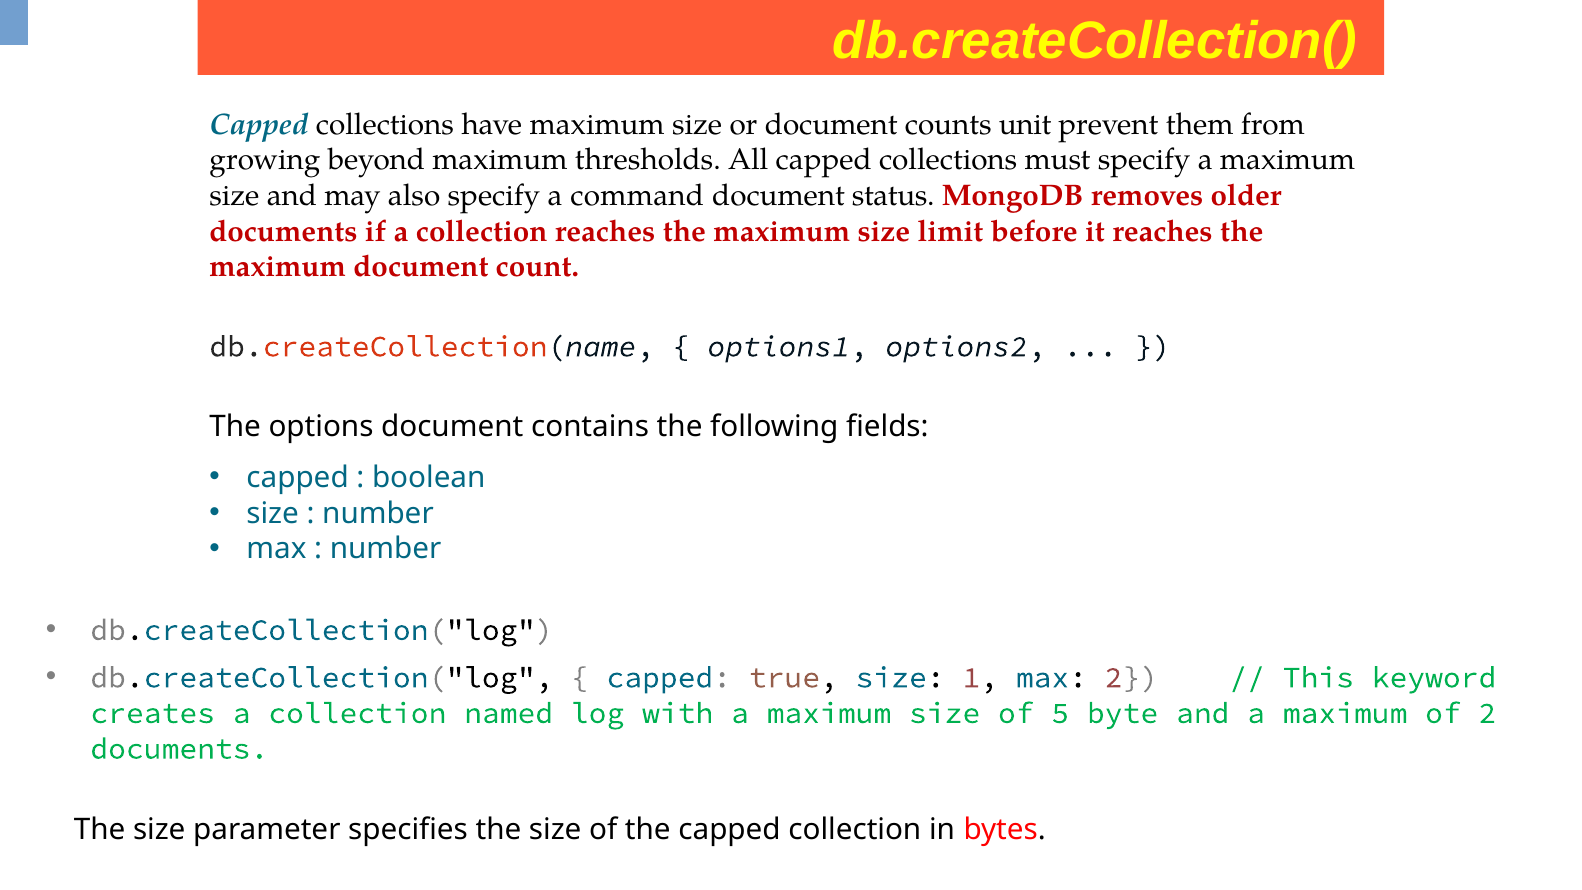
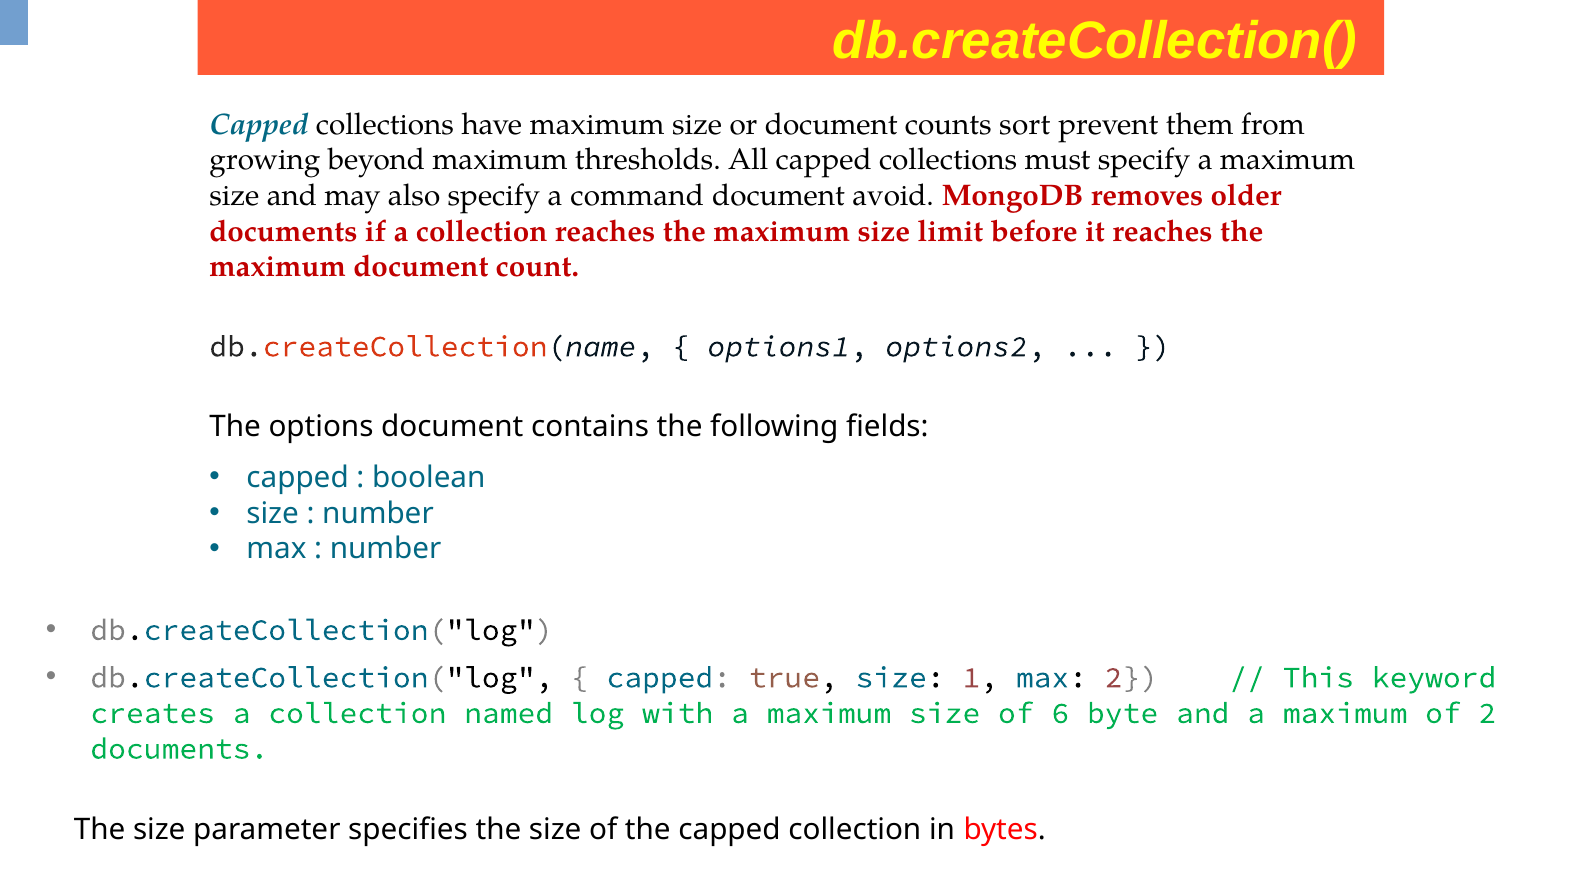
unit: unit -> sort
status: status -> avoid
5: 5 -> 6
